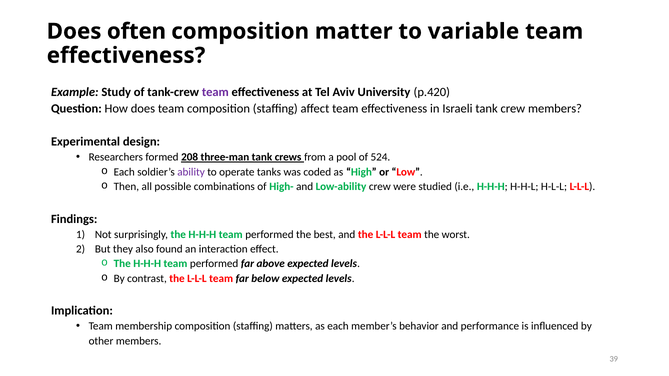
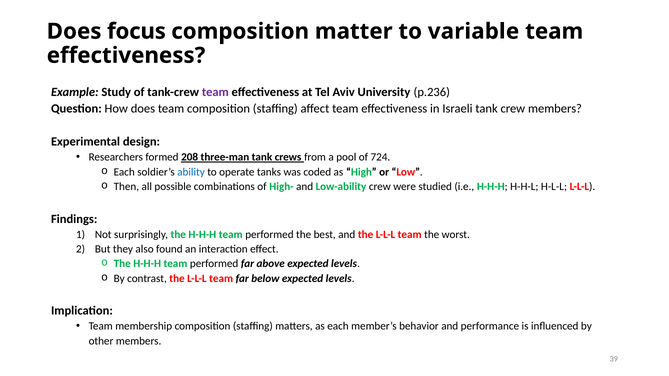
often: often -> focus
p.420: p.420 -> p.236
524: 524 -> 724
ability colour: purple -> blue
